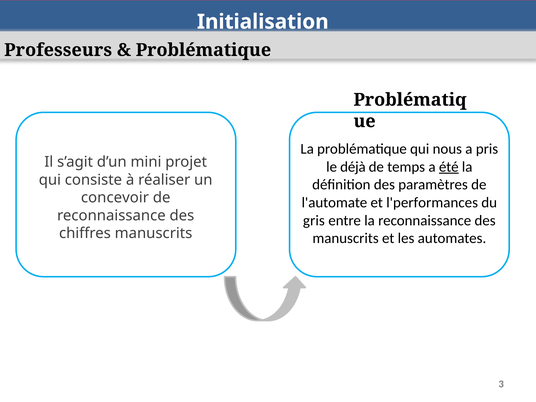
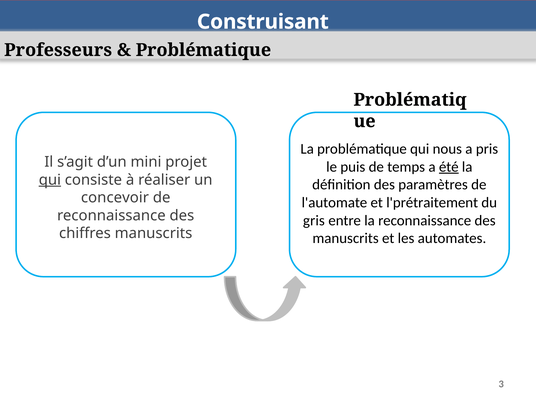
Initialisation: Initialisation -> Construisant
déjà: déjà -> puis
qui at (50, 180) underline: none -> present
l'performances: l'performances -> l'prétraitement
